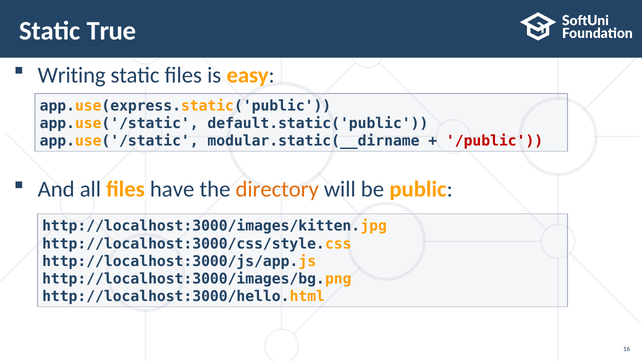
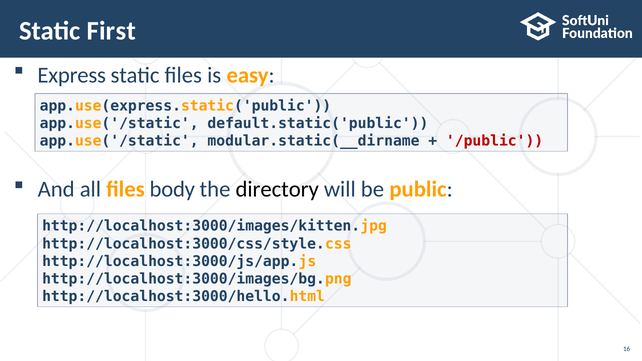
True: True -> First
Writing: Writing -> Express
have: have -> body
directory colour: orange -> black
